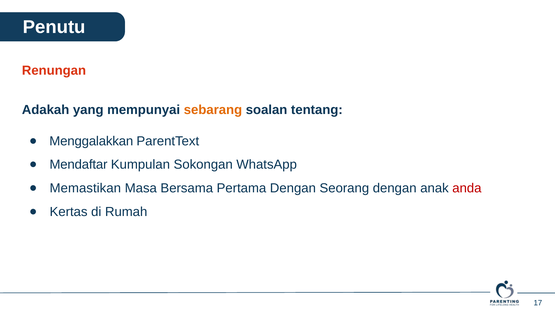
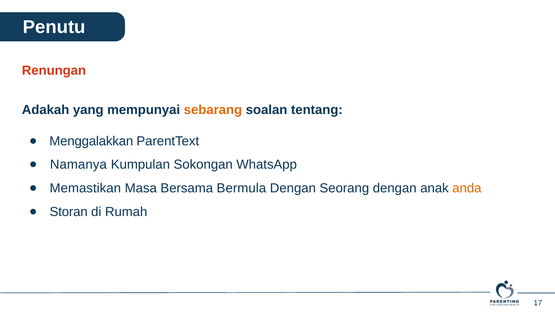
Mendaftar: Mendaftar -> Namanya
Pertama: Pertama -> Bermula
anda colour: red -> orange
Kertas: Kertas -> Storan
